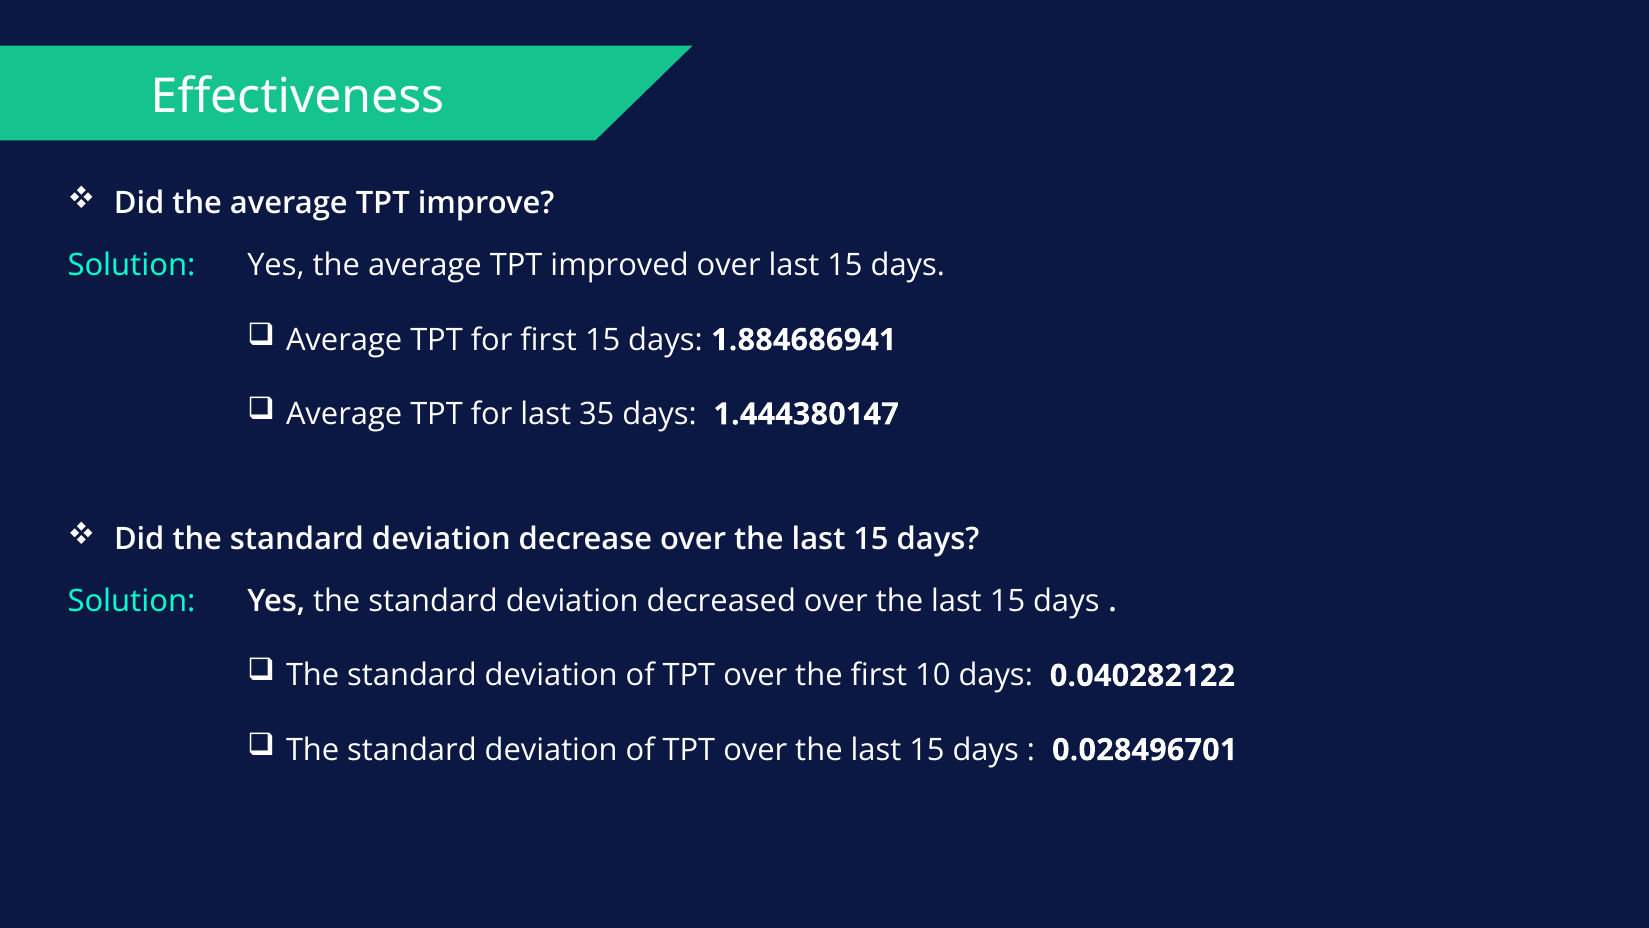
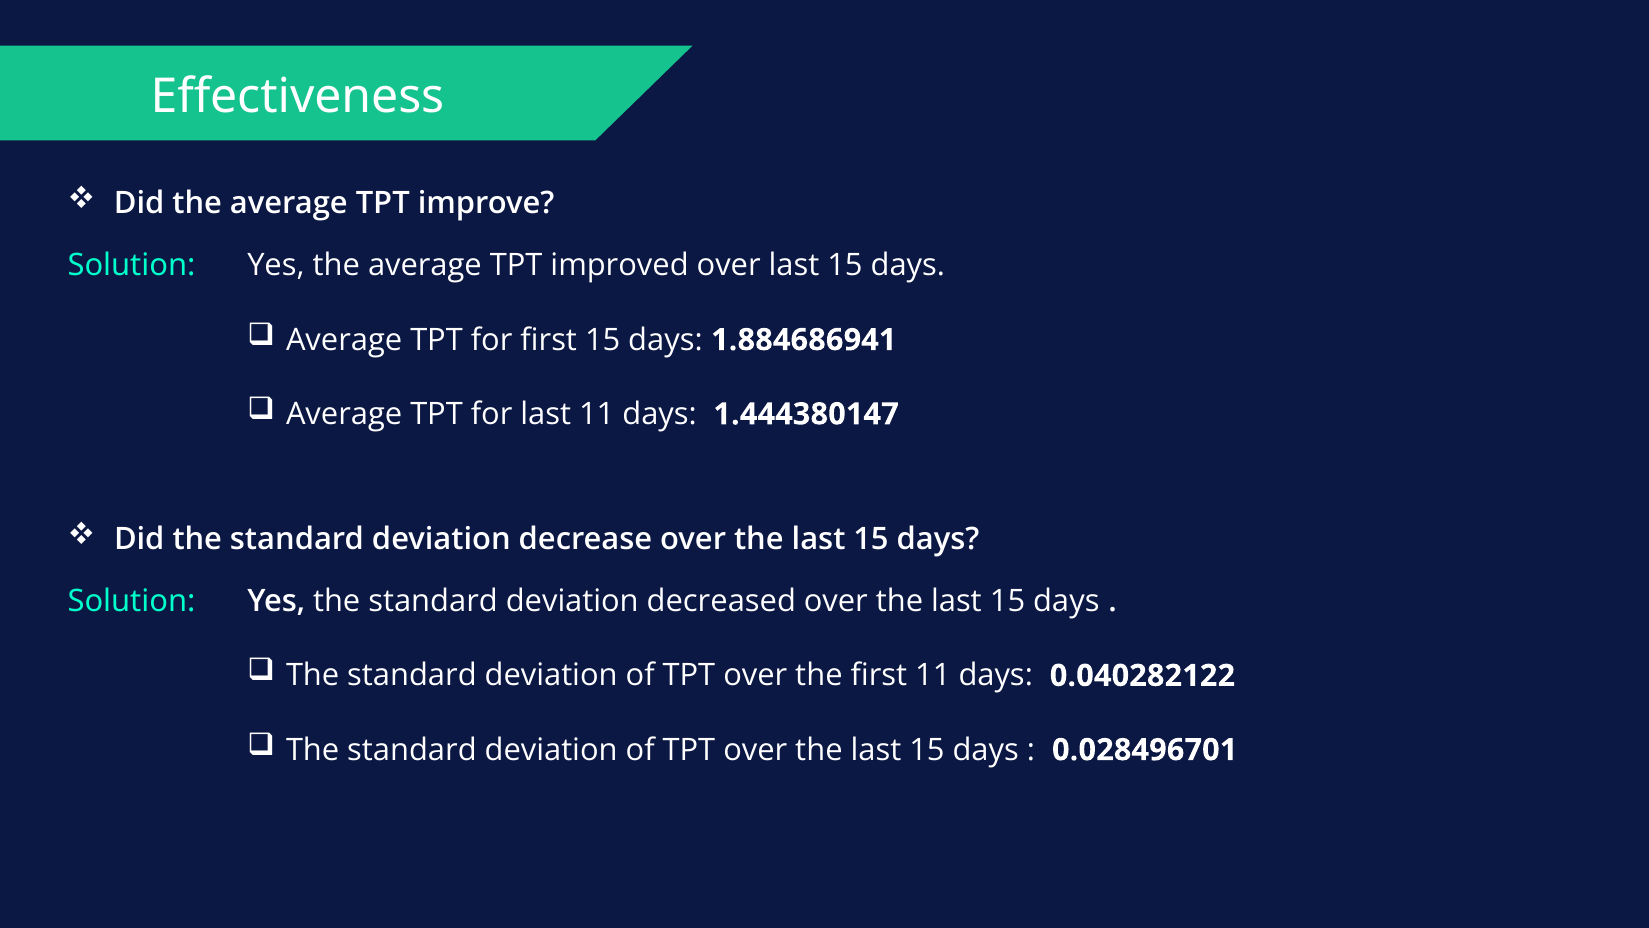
last 35: 35 -> 11
first 10: 10 -> 11
